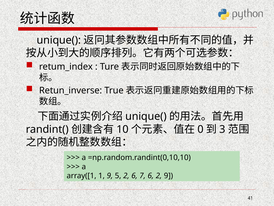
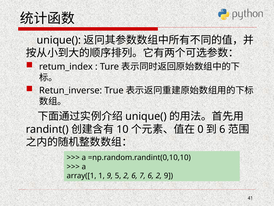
3 at (222, 129): 3 -> 6
